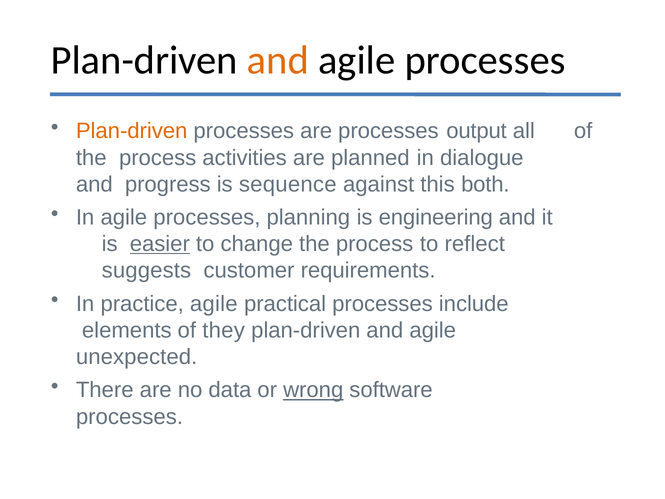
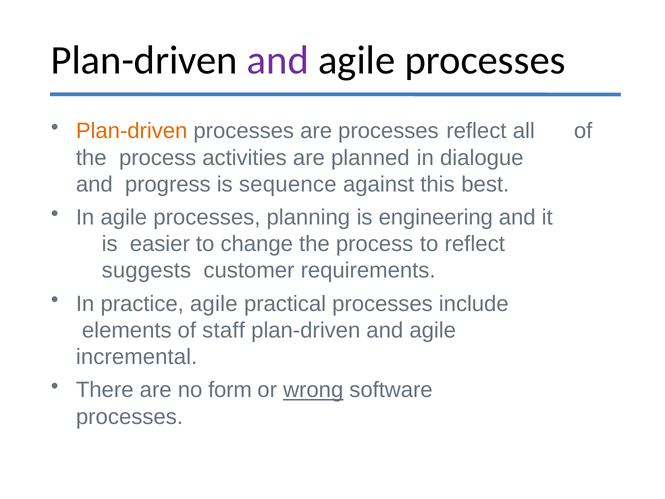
and at (278, 60) colour: orange -> purple
processes output: output -> reflect
both: both -> best
easier underline: present -> none
they: they -> staff
unexpected: unexpected -> incremental
data: data -> form
